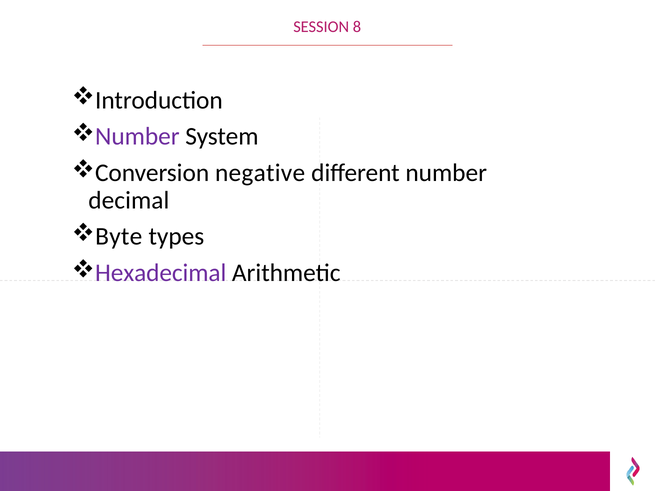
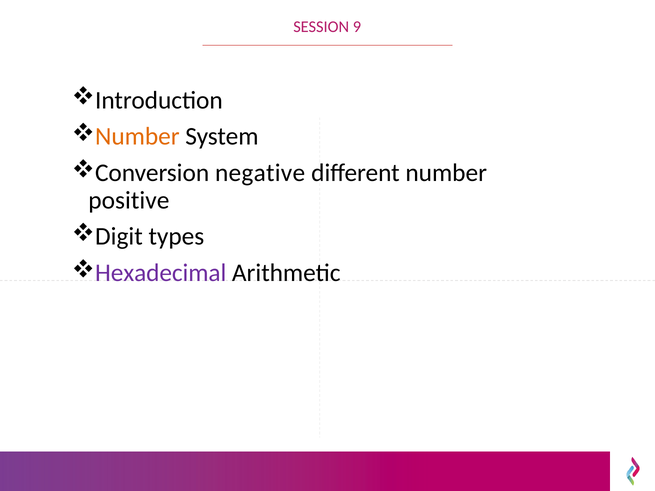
8: 8 -> 9
Number at (137, 137) colour: purple -> orange
decimal: decimal -> positive
Byte: Byte -> Digit
